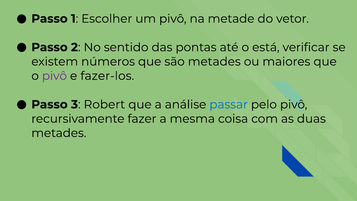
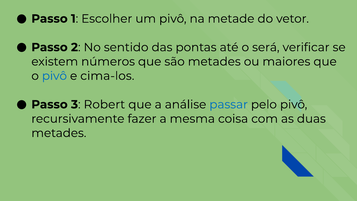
está: está -> será
pivô at (54, 76) colour: purple -> blue
fazer-los: fazer-los -> cima-los
